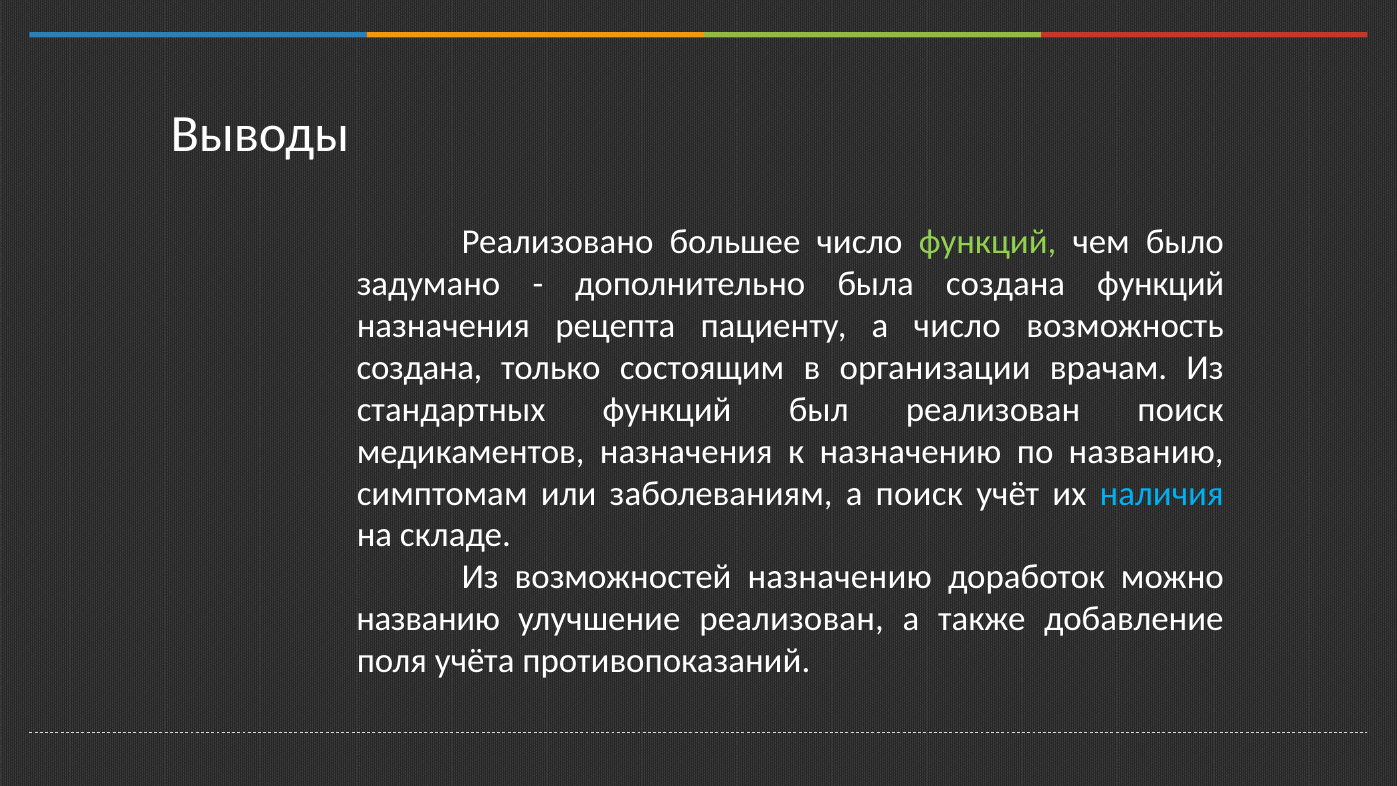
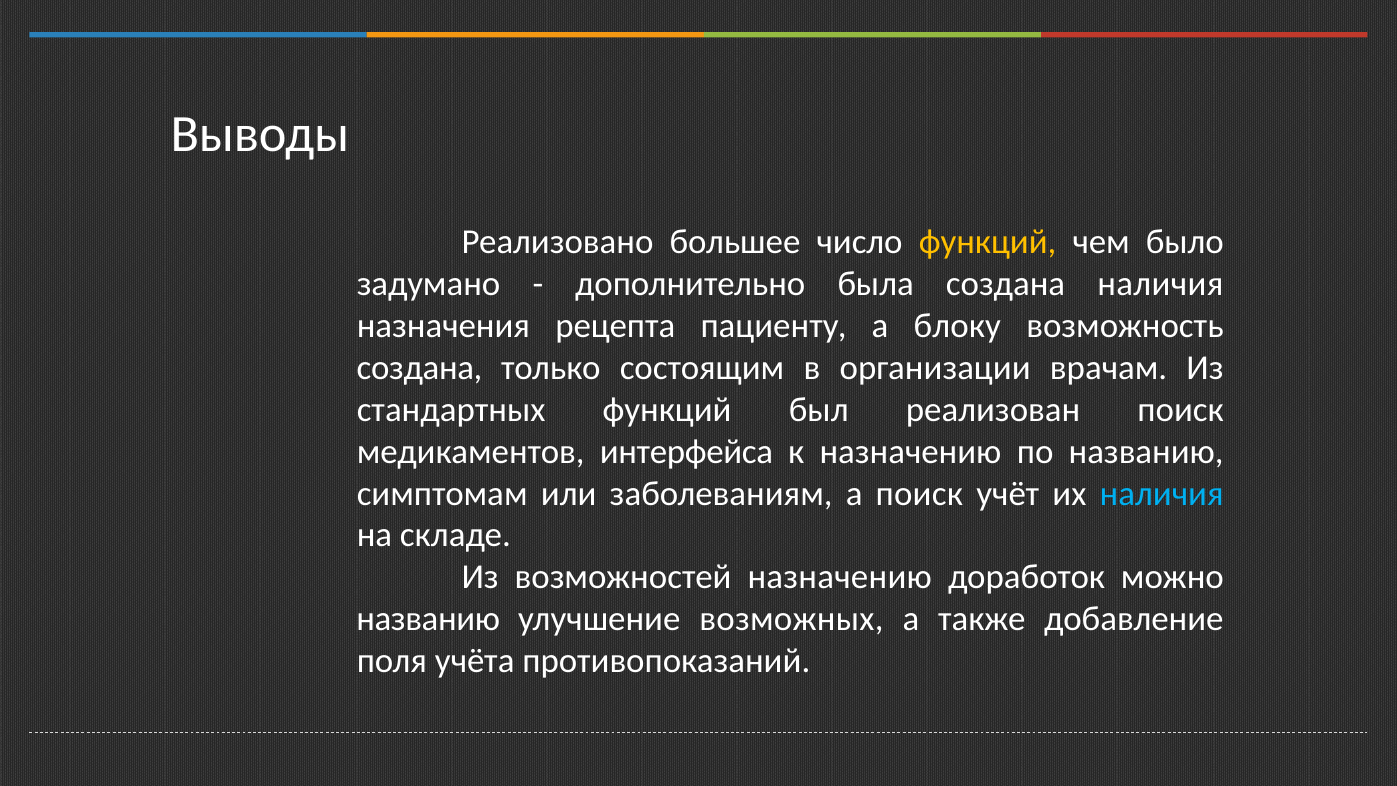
функций at (988, 242) colour: light green -> yellow
создана функций: функций -> наличия
а число: число -> блоку
медикаментов назначения: назначения -> интерфейса
улучшение реализован: реализован -> возможных
